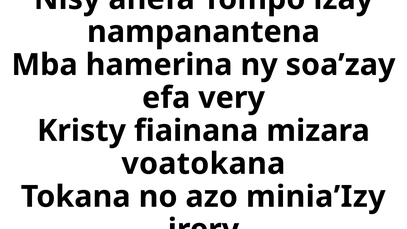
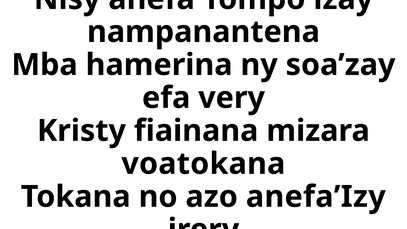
minia’Izy: minia’Izy -> anefa’Izy
